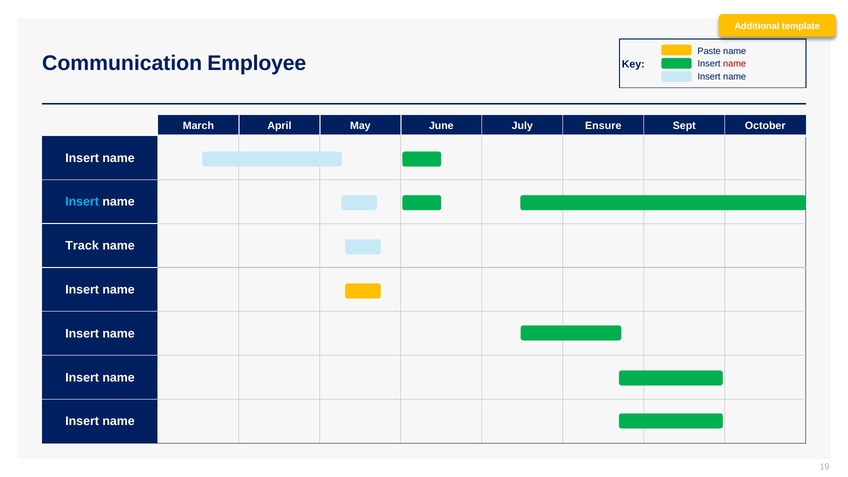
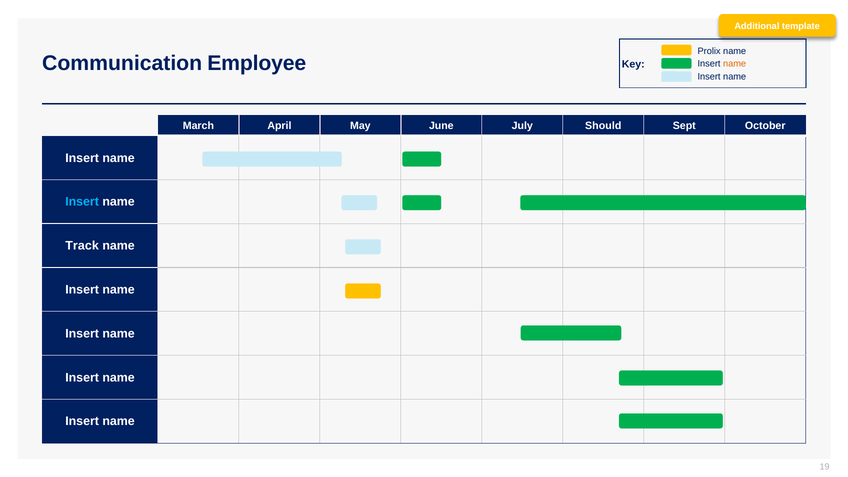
Paste: Paste -> Prolix
name at (735, 64) colour: red -> orange
Ensure: Ensure -> Should
